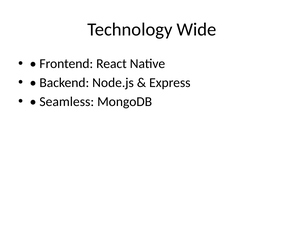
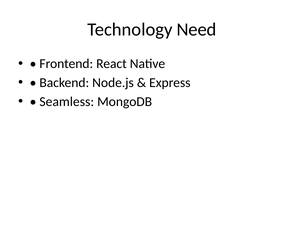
Wide: Wide -> Need
